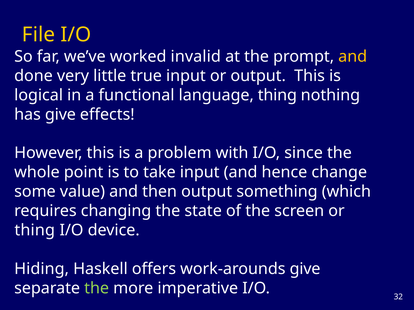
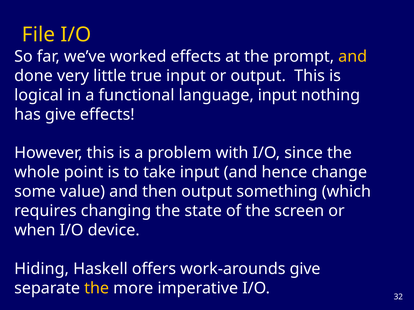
worked invalid: invalid -> effects
language thing: thing -> input
thing at (35, 231): thing -> when
the at (97, 289) colour: light green -> yellow
